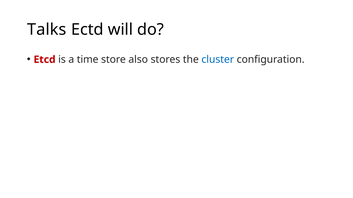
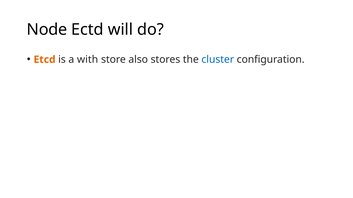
Talks: Talks -> Node
Etcd colour: red -> orange
time: time -> with
